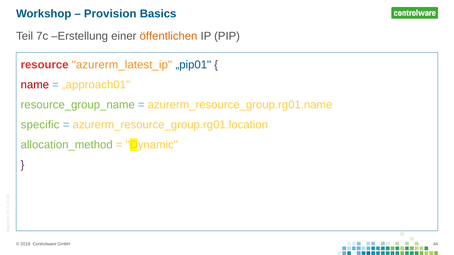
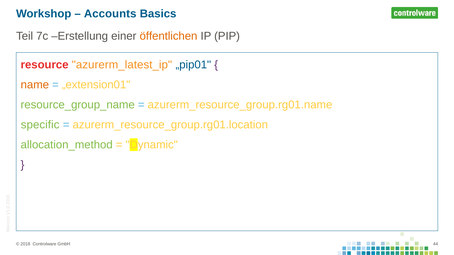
Provision: Provision -> Accounts
name colour: red -> orange
„approach01: „approach01 -> „extension01
